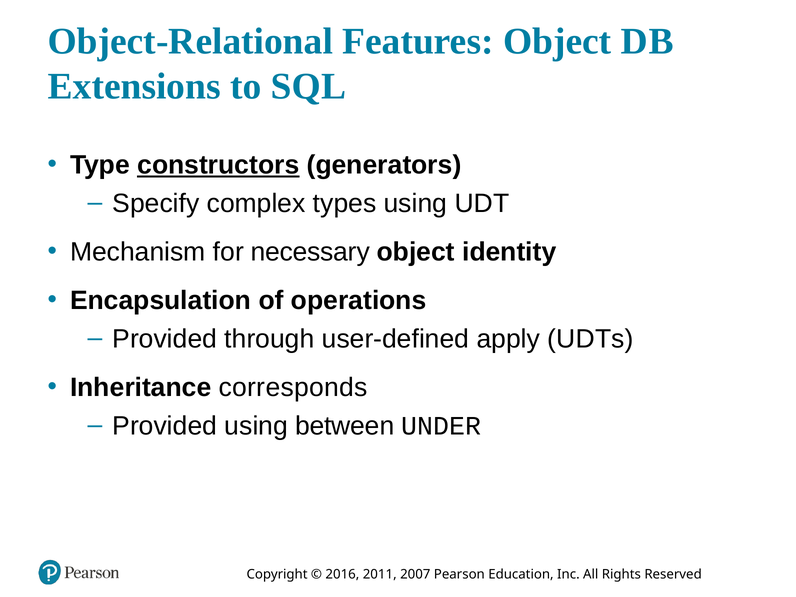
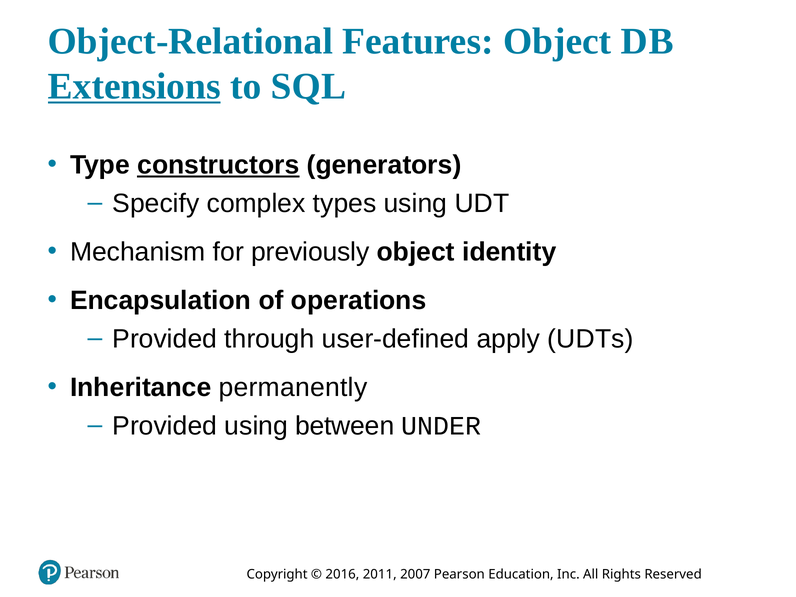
Extensions underline: none -> present
necessary: necessary -> previously
corresponds: corresponds -> permanently
